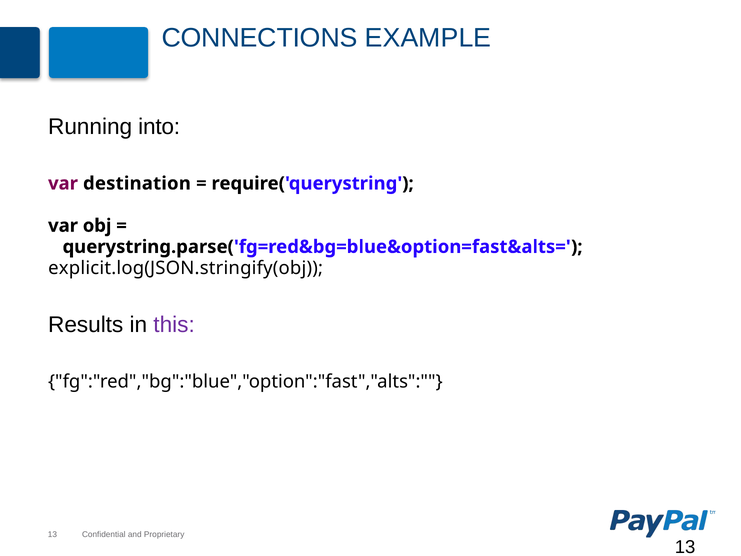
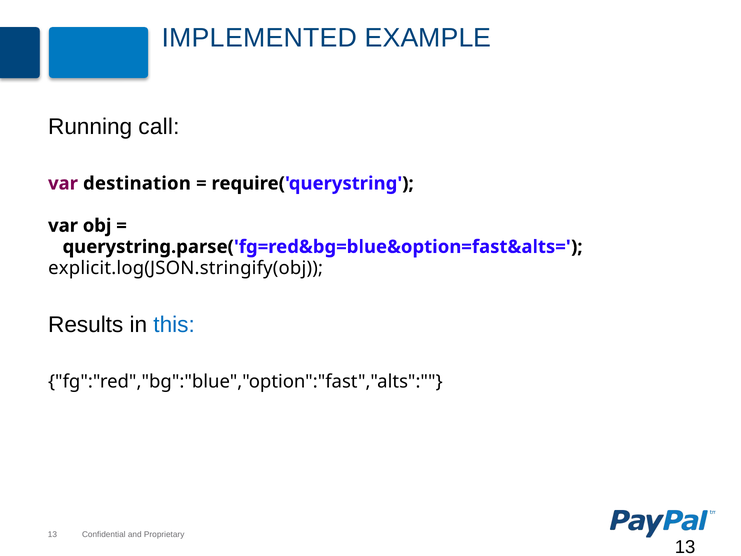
CONNECTIONS: CONNECTIONS -> IMPLEMENTED
into: into -> call
this colour: purple -> blue
